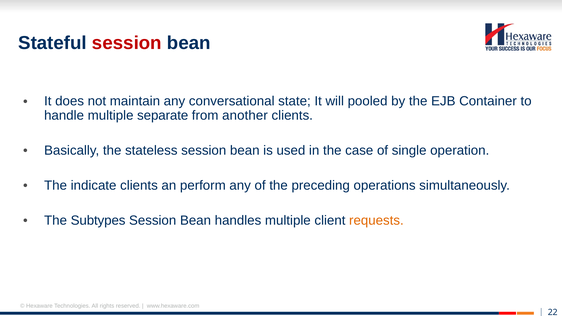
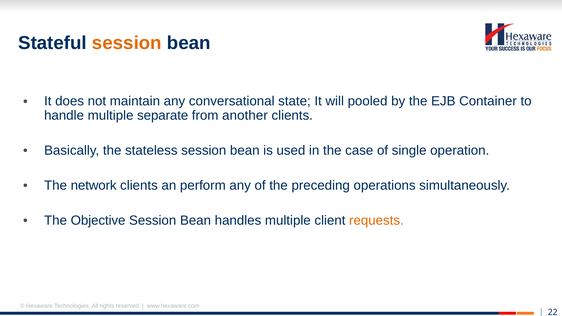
session at (127, 43) colour: red -> orange
indicate: indicate -> network
Subtypes: Subtypes -> Objective
